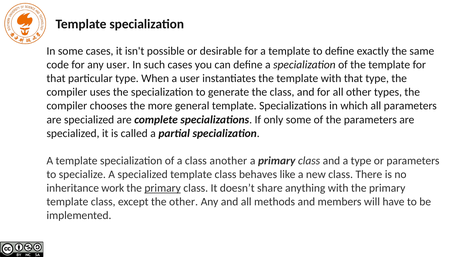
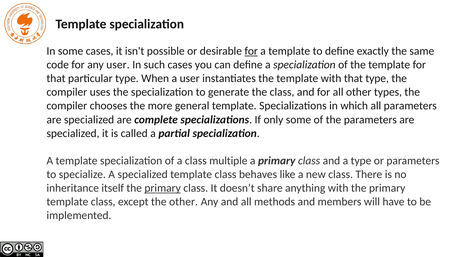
for at (251, 51) underline: none -> present
another: another -> multiple
work: work -> itself
